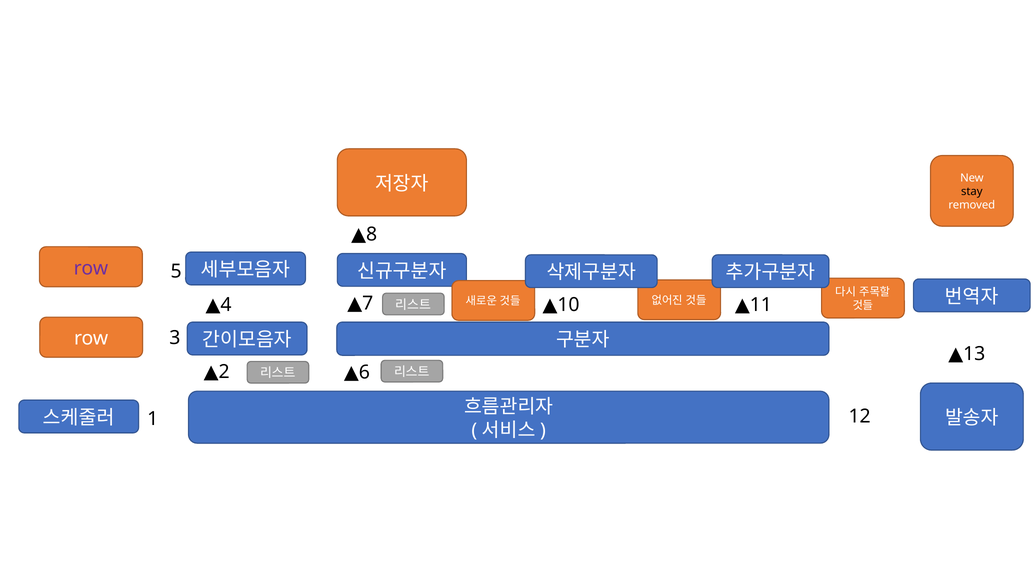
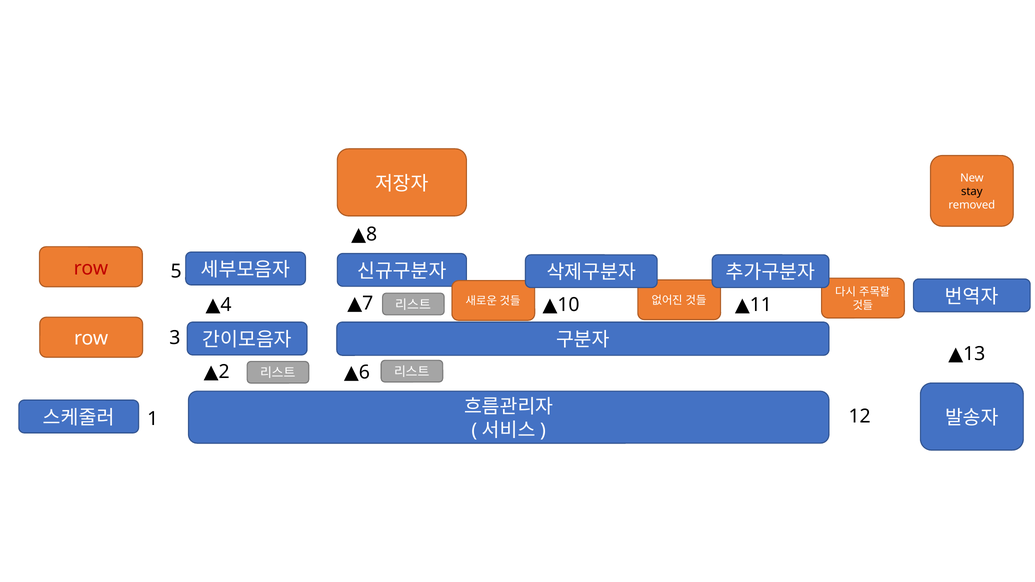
row at (91, 268) colour: purple -> red
